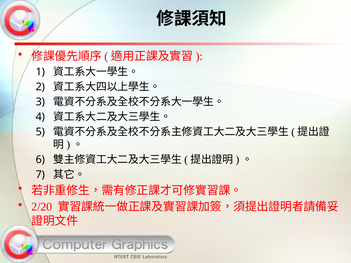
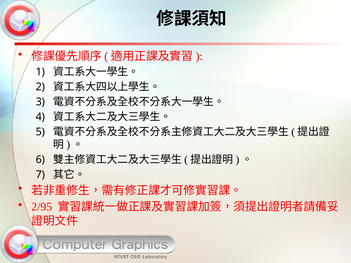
2/20: 2/20 -> 2/95
